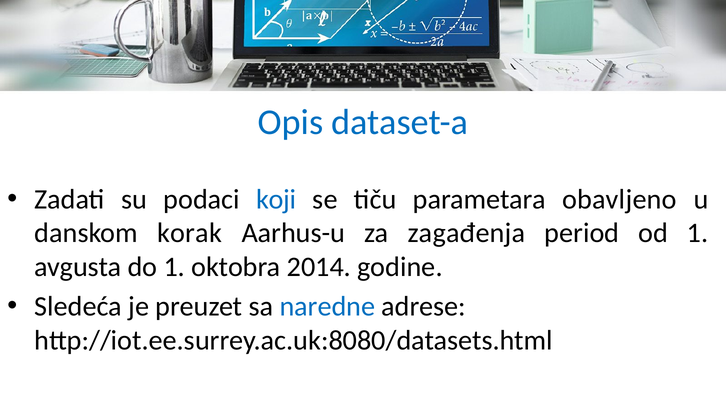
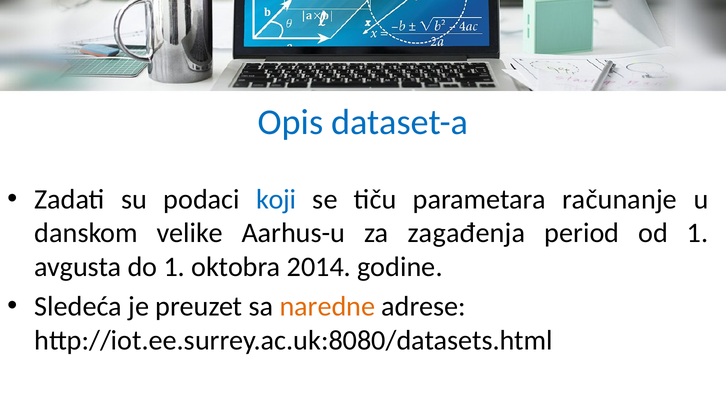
obavljeno: obavljeno -> računanje
korak: korak -> velike
naredne colour: blue -> orange
